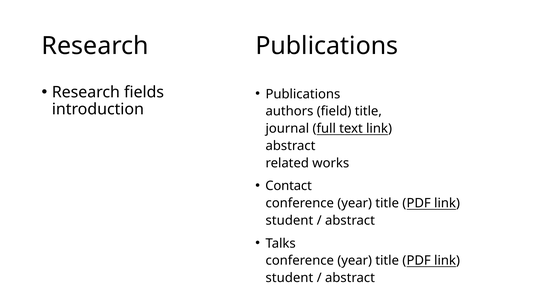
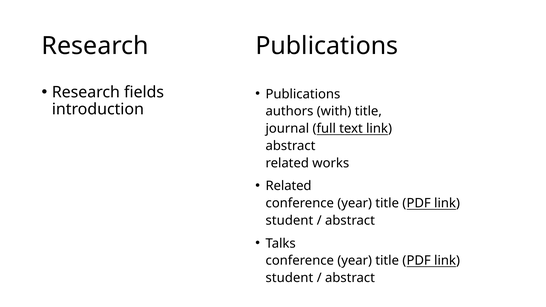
field: field -> with
Contact at (289, 186): Contact -> Related
